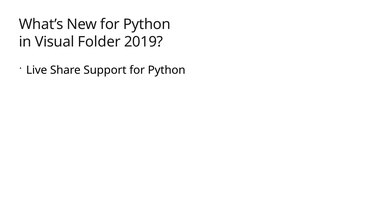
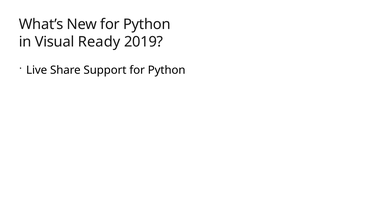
Folder: Folder -> Ready
